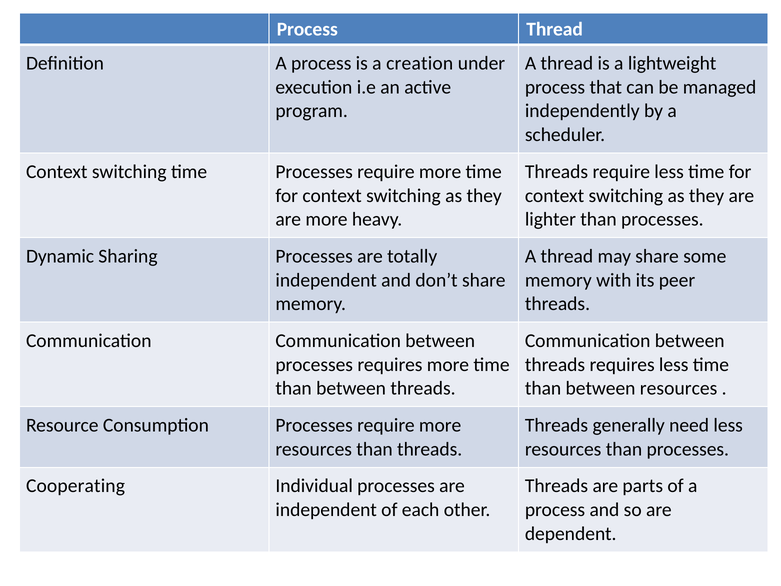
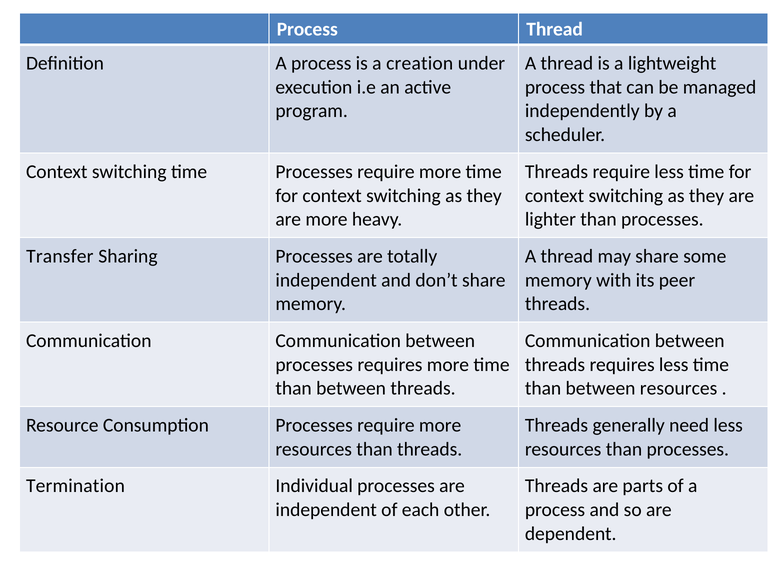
Dynamic: Dynamic -> Transfer
Cooperating: Cooperating -> Termination
